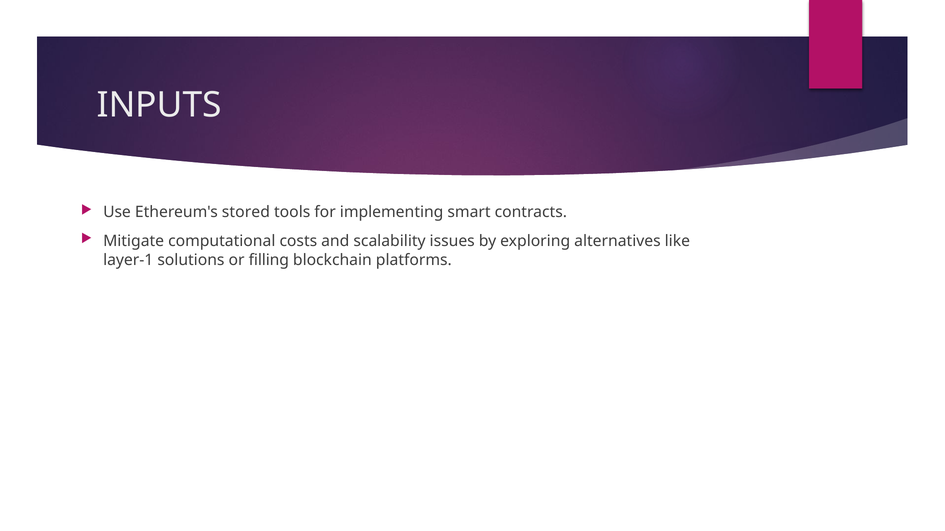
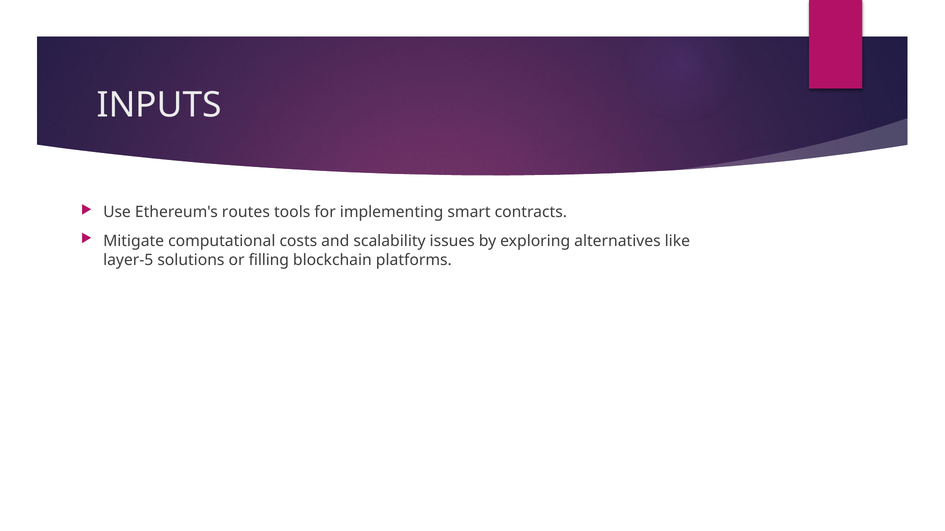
stored: stored -> routes
layer-1: layer-1 -> layer-5
